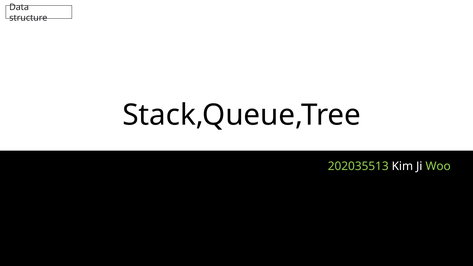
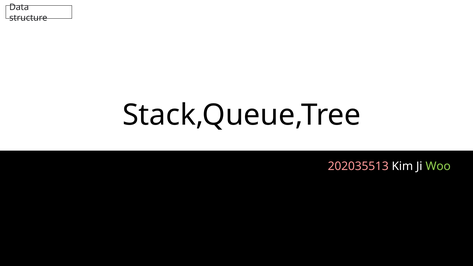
202035513 colour: light green -> pink
